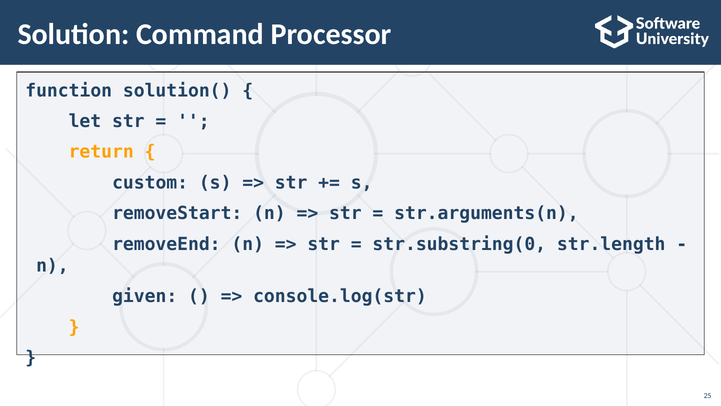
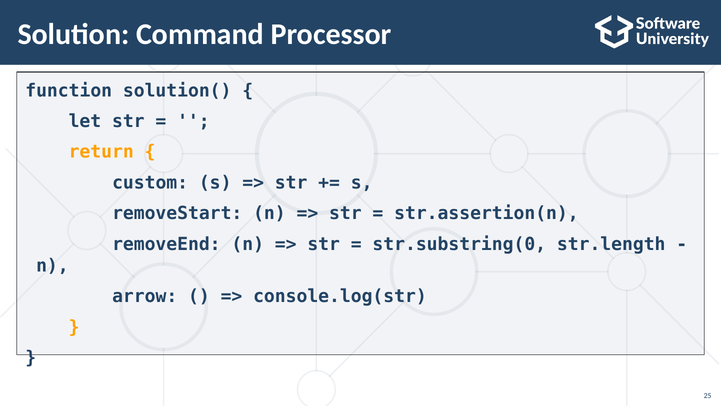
str.arguments(n: str.arguments(n -> str.assertion(n
given: given -> arrow
